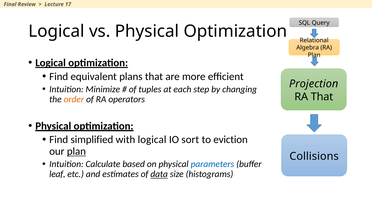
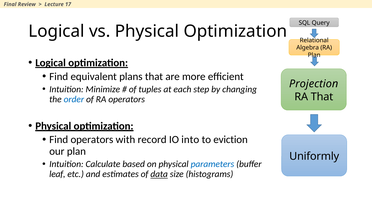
order colour: orange -> blue
Find simplified: simplified -> operators
with logical: logical -> record
sort: sort -> into
plan at (76, 152) underline: present -> none
Collisions: Collisions -> Uniformly
